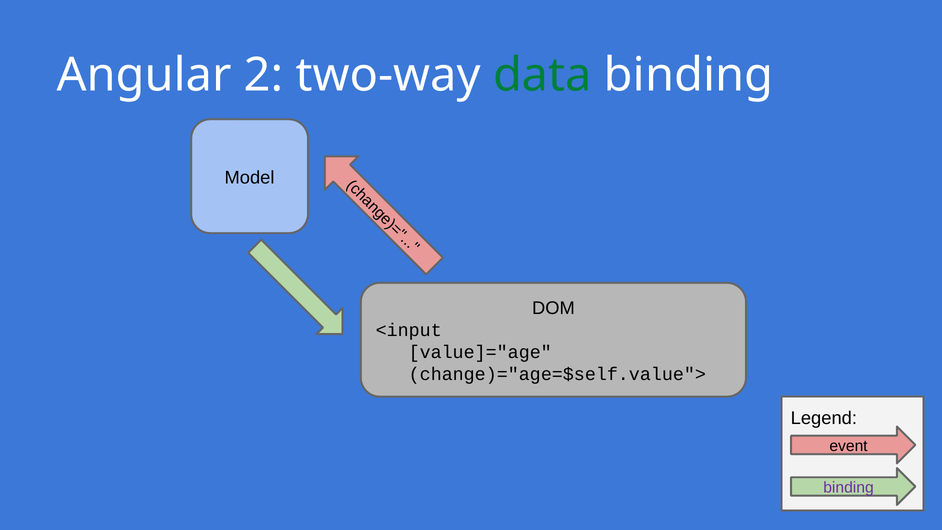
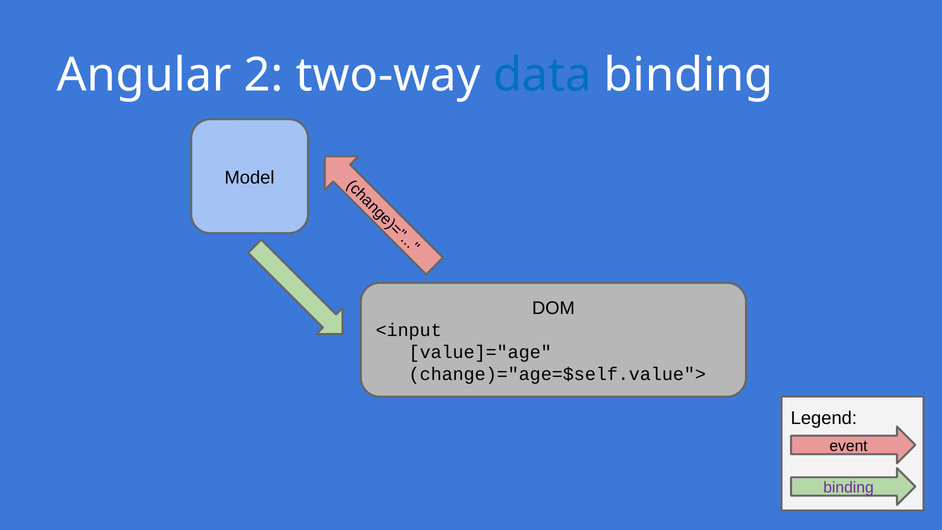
data colour: green -> blue
